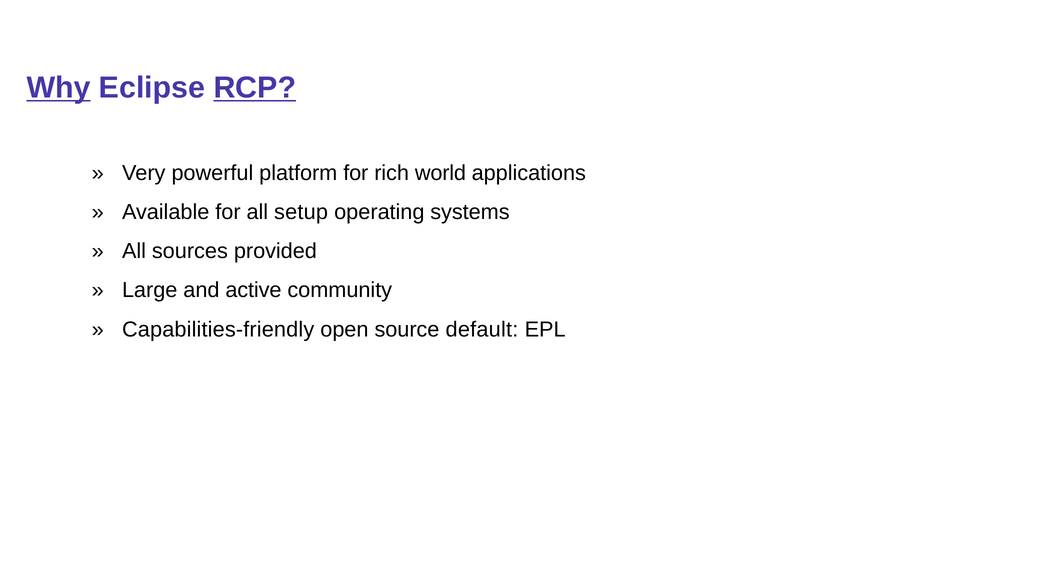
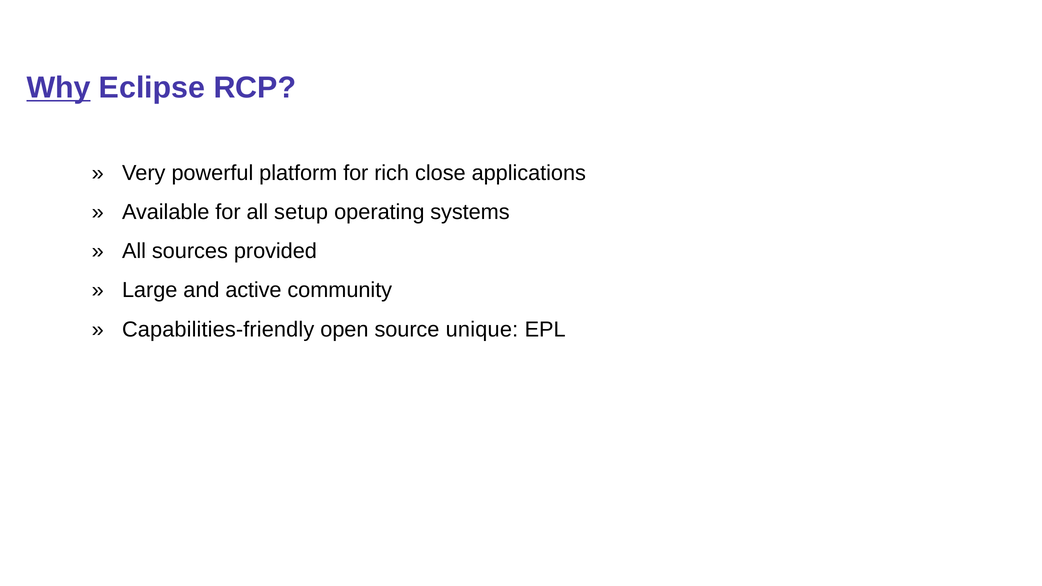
RCP underline: present -> none
world: world -> close
default: default -> unique
